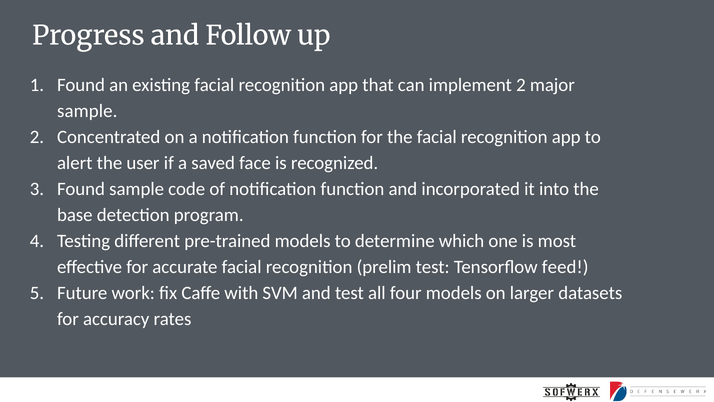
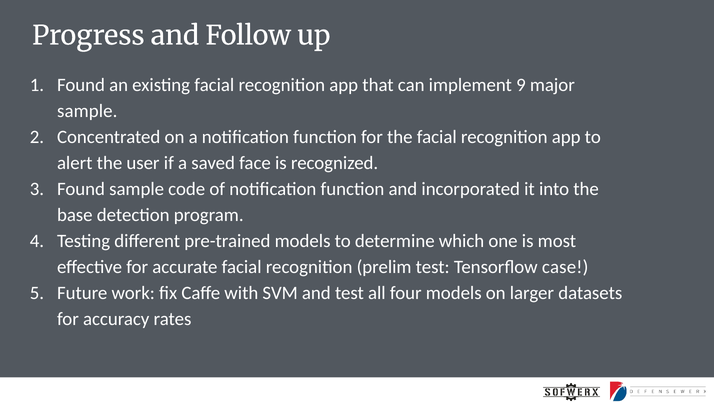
implement 2: 2 -> 9
feed: feed -> case
